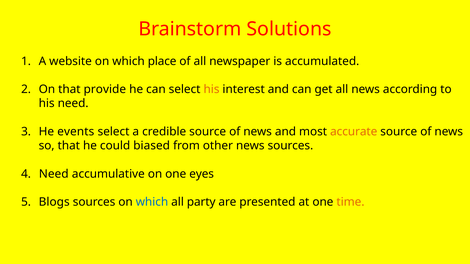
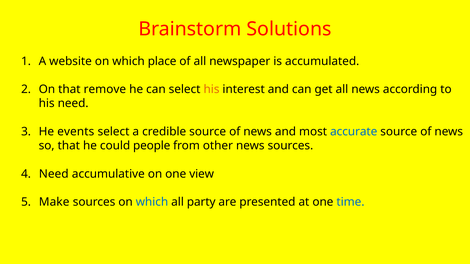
provide: provide -> remove
accurate colour: orange -> blue
biased: biased -> people
eyes: eyes -> view
Blogs: Blogs -> Make
time colour: orange -> blue
